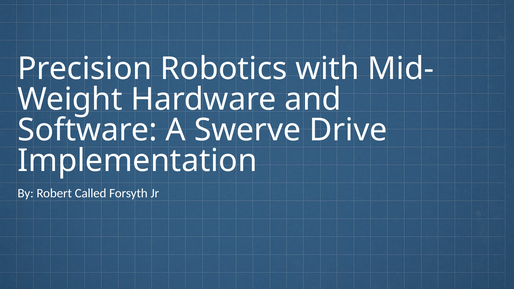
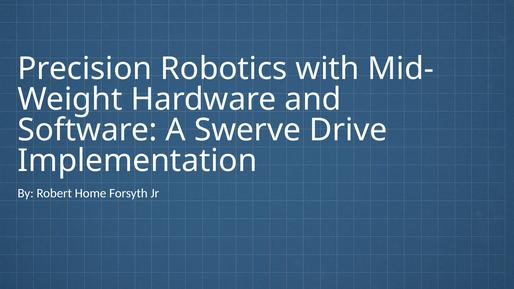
Called: Called -> Home
